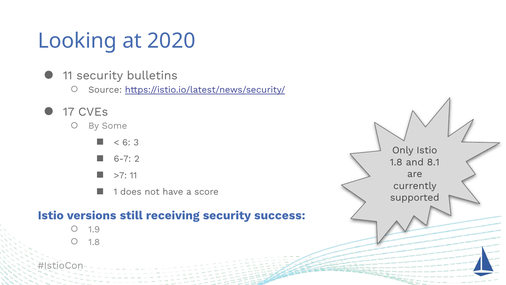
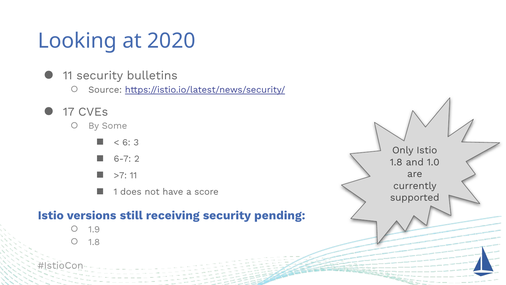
8.1: 8.1 -> 1.0
success: success -> pending
